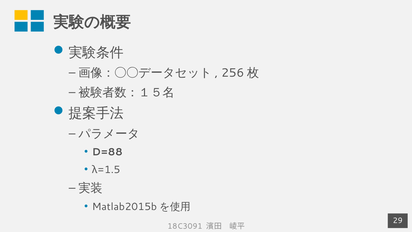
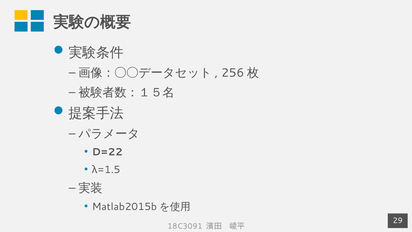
D=88: D=88 -> D=22
